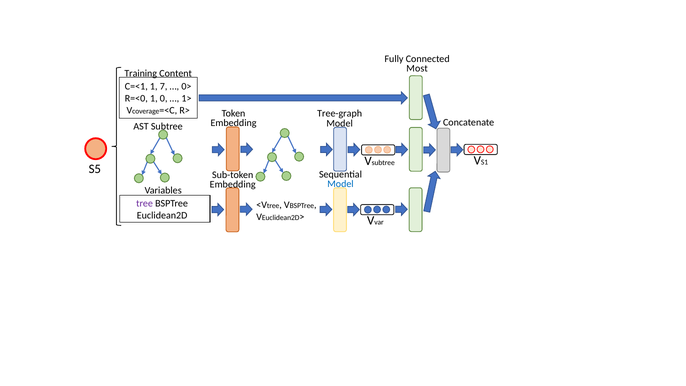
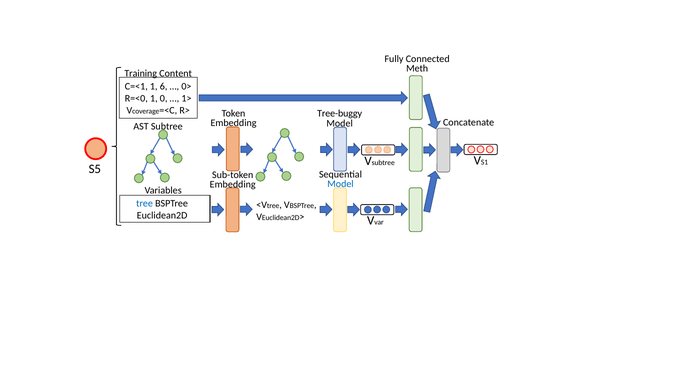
Most: Most -> Meth
7: 7 -> 6
Tree-graph: Tree-graph -> Tree-buggy
tree at (145, 204) colour: purple -> blue
